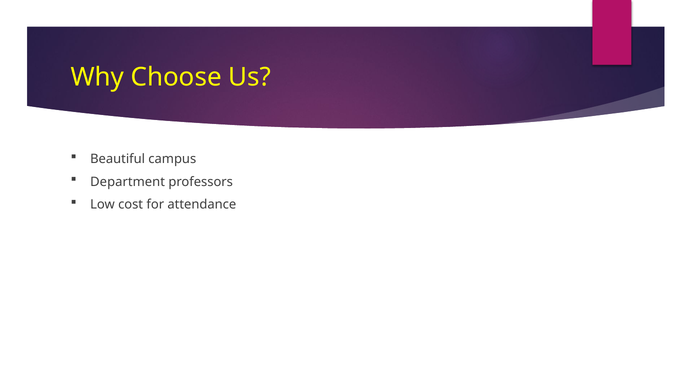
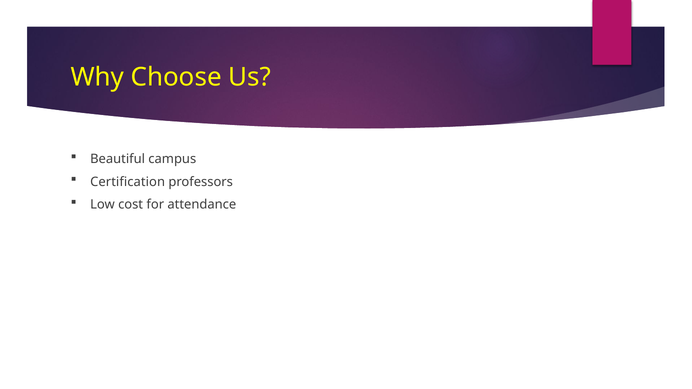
Department: Department -> Certification
